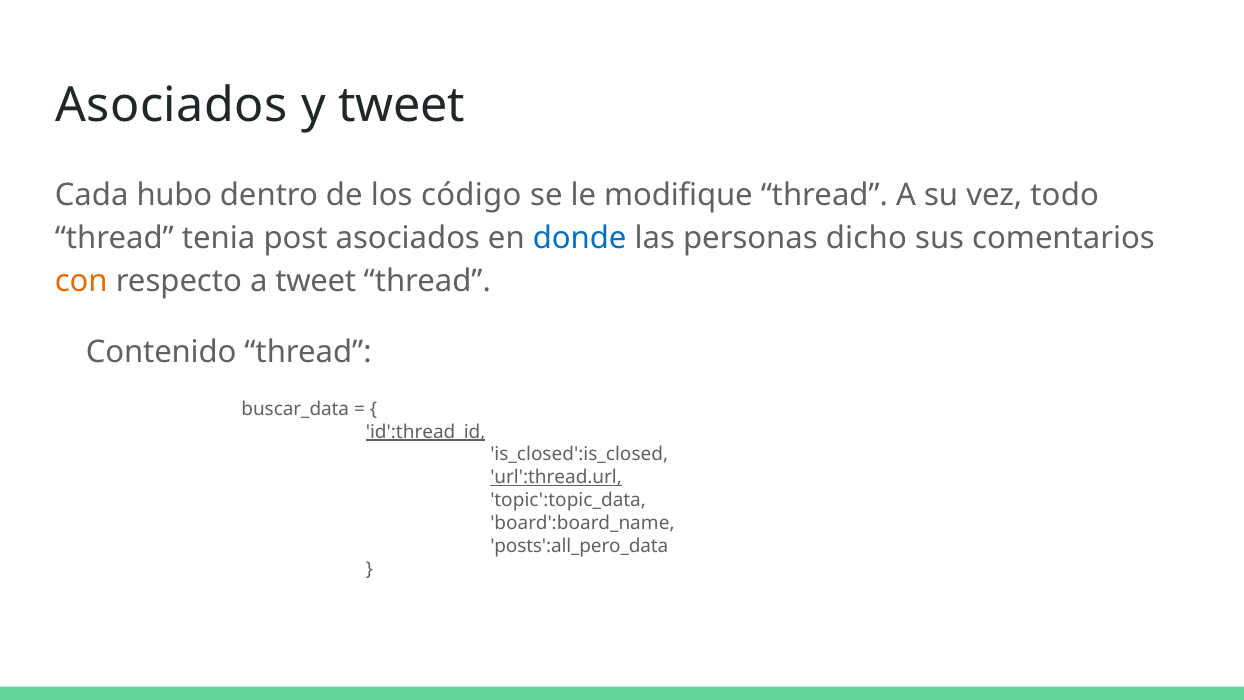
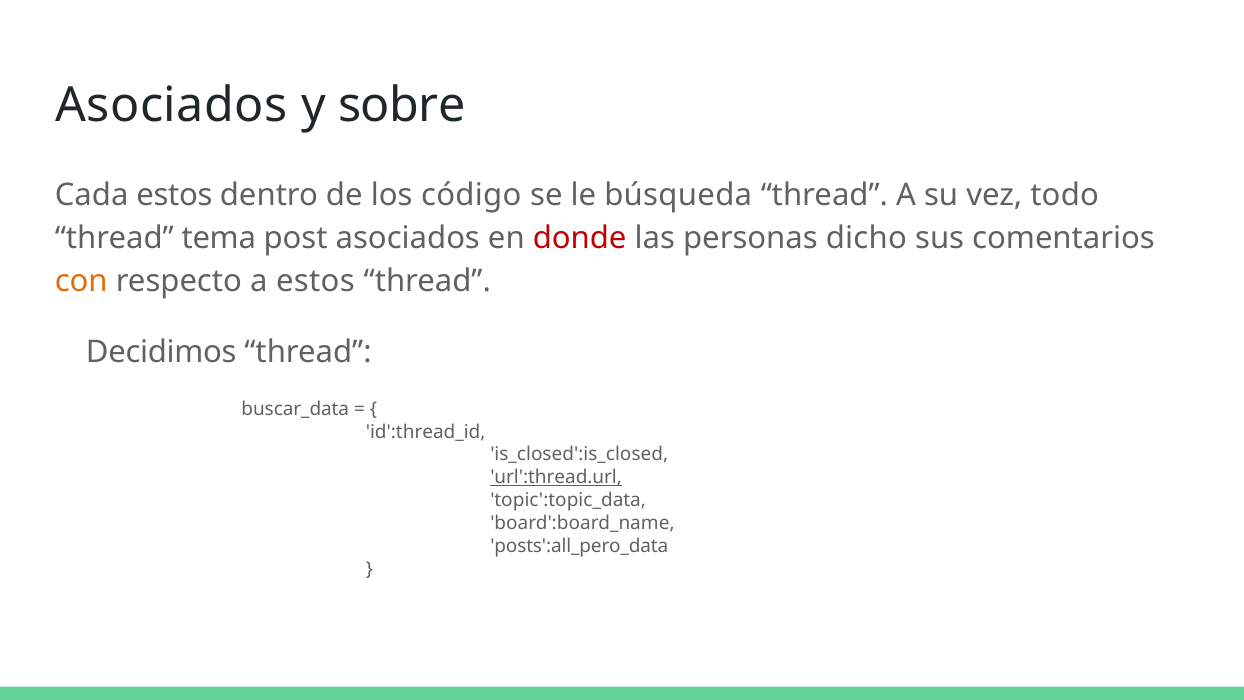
y tweet: tweet -> sobre
Cada hubo: hubo -> estos
modifique: modifique -> búsqueda
tenia: tenia -> tema
donde colour: blue -> red
a tweet: tweet -> estos
Contenido: Contenido -> Decidimos
id':thread_id underline: present -> none
